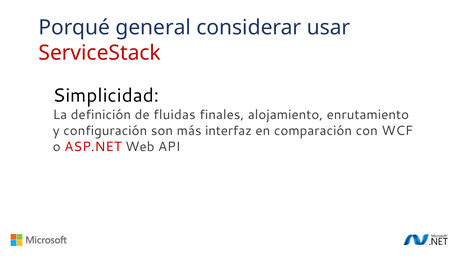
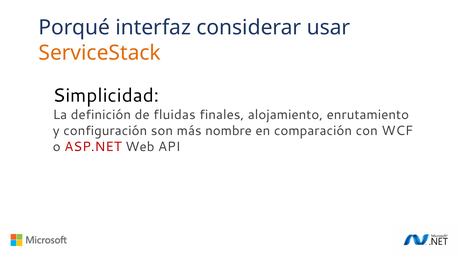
general: general -> interfaz
ServiceStack colour: red -> orange
interfaz: interfaz -> nombre
